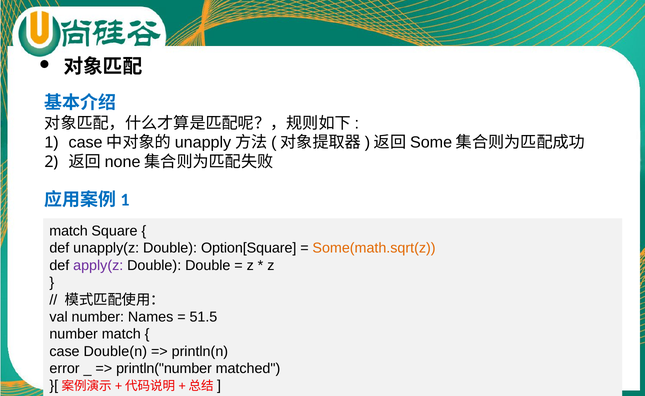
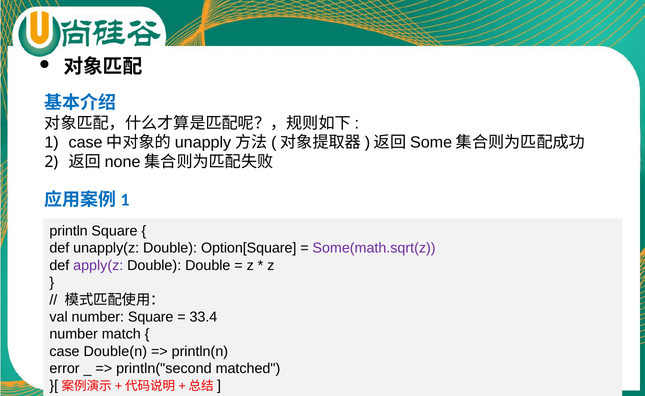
match at (69, 231): match -> println
Some(math.sqrt(z colour: orange -> purple
number Names: Names -> Square
51.5: 51.5 -> 33.4
println("number: println("number -> println("second
